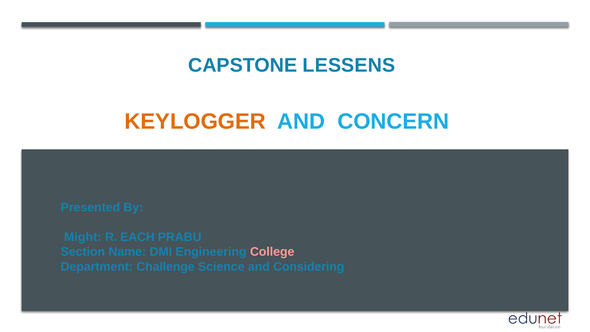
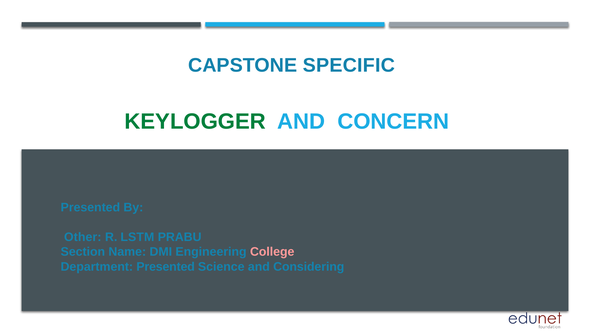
LESSENS: LESSENS -> SPECIFIC
KEYLOGGER colour: orange -> green
Might: Might -> Other
EACH: EACH -> LSTM
Department Challenge: Challenge -> Presented
